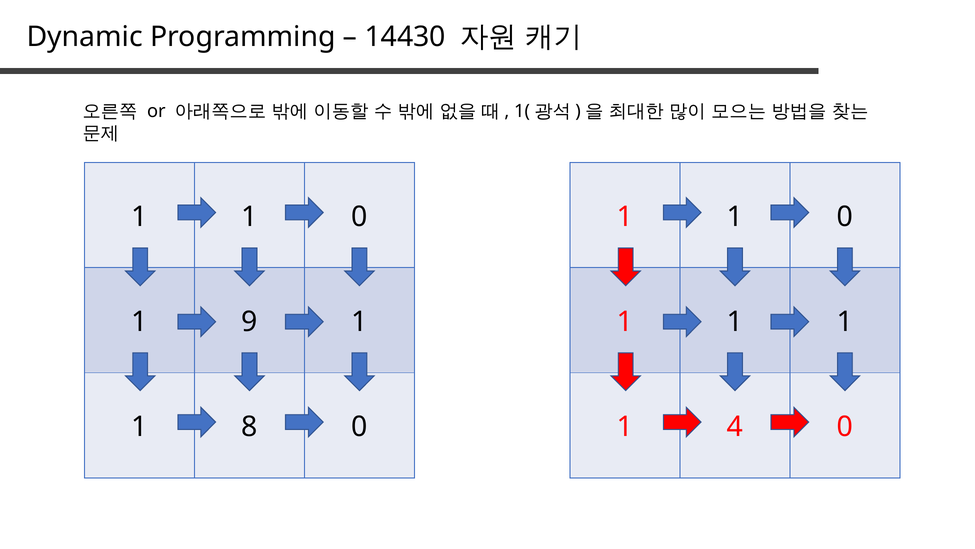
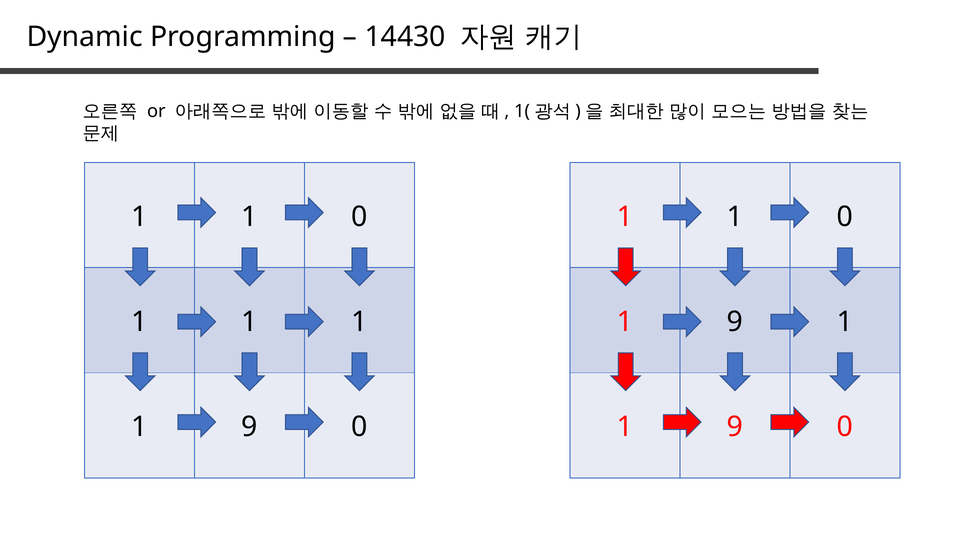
9 at (249, 322): 9 -> 1
1 at (735, 322): 1 -> 9
8 at (249, 427): 8 -> 9
4 at (735, 427): 4 -> 9
